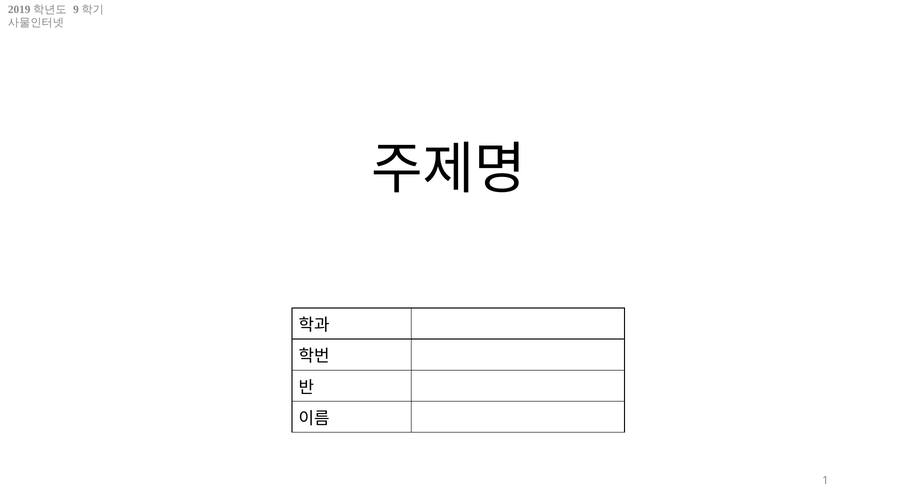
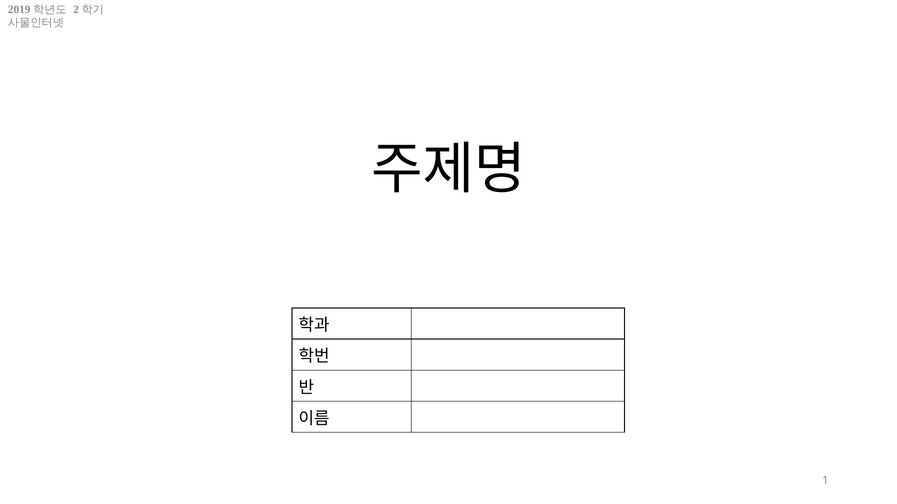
9: 9 -> 2
